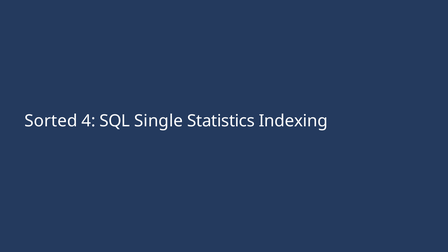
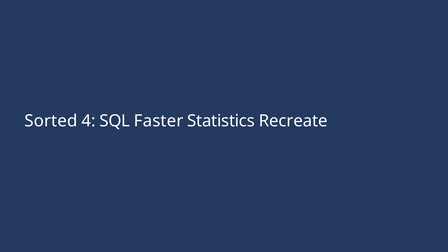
Single: Single -> Faster
Indexing: Indexing -> Recreate
